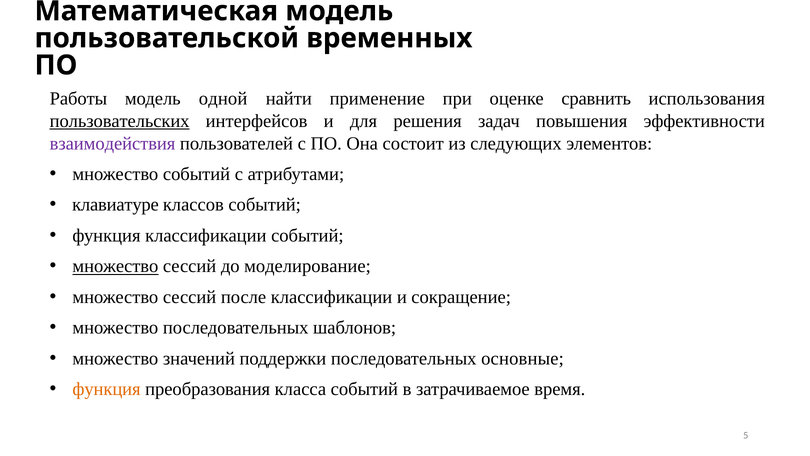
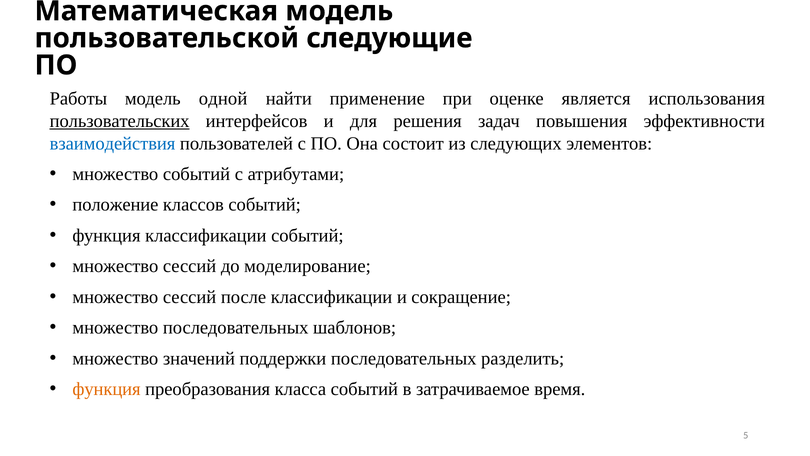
временных: временных -> следующие
сравнить: сравнить -> является
взаимодействия colour: purple -> blue
клавиатуре: клавиатуре -> положение
множество at (115, 266) underline: present -> none
основные: основные -> разделить
